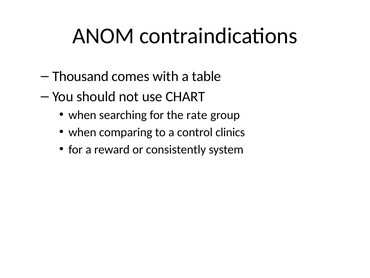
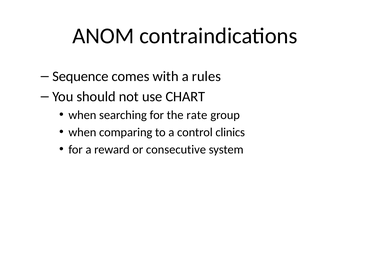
Thousand: Thousand -> Sequence
table: table -> rules
consistently: consistently -> consecutive
